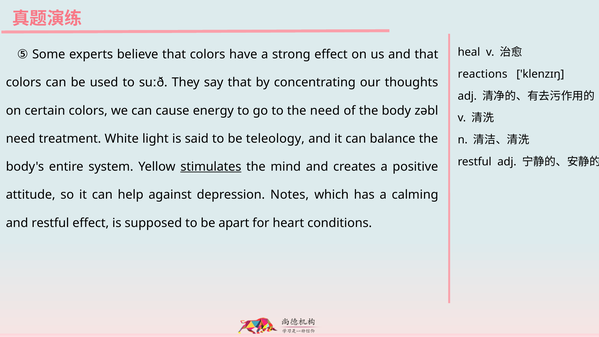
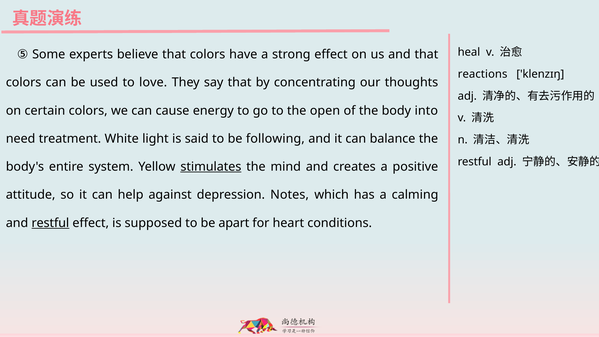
suːð: suːð -> love
the need: need -> open
zəbl: zəbl -> into
teleology: teleology -> following
restful at (50, 223) underline: none -> present
